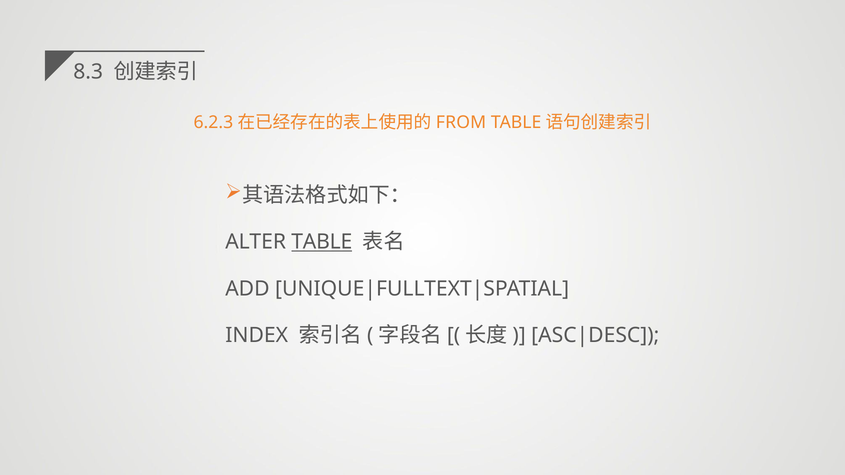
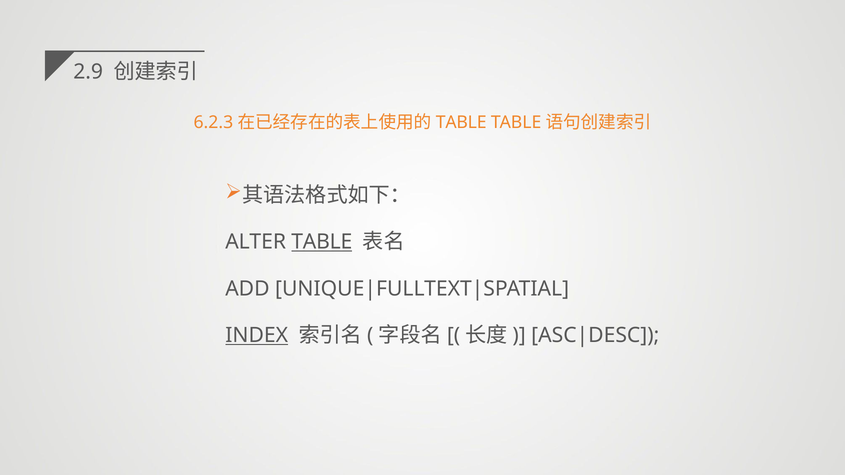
8.3: 8.3 -> 2.9
FROM at (461, 122): FROM -> TABLE
INDEX underline: none -> present
